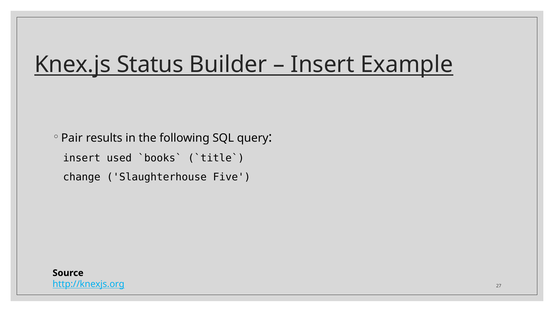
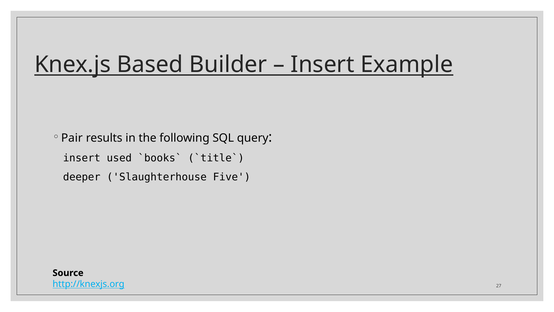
Status: Status -> Based
change: change -> deeper
